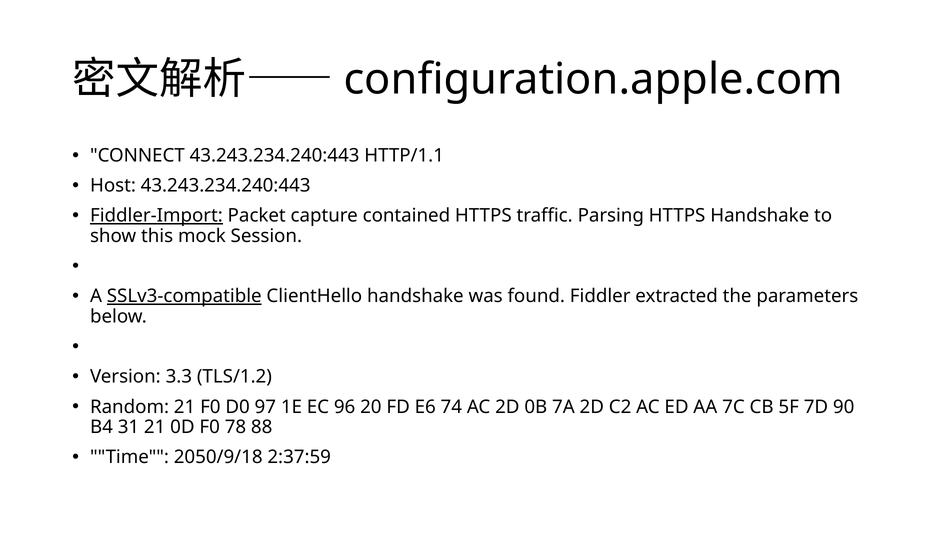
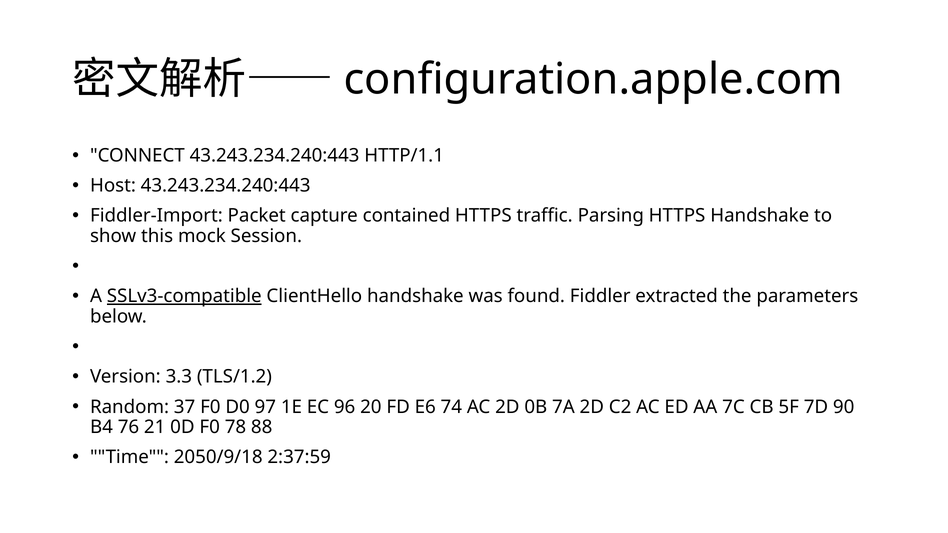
Fiddler-Import underline: present -> none
Random 21: 21 -> 37
31: 31 -> 76
